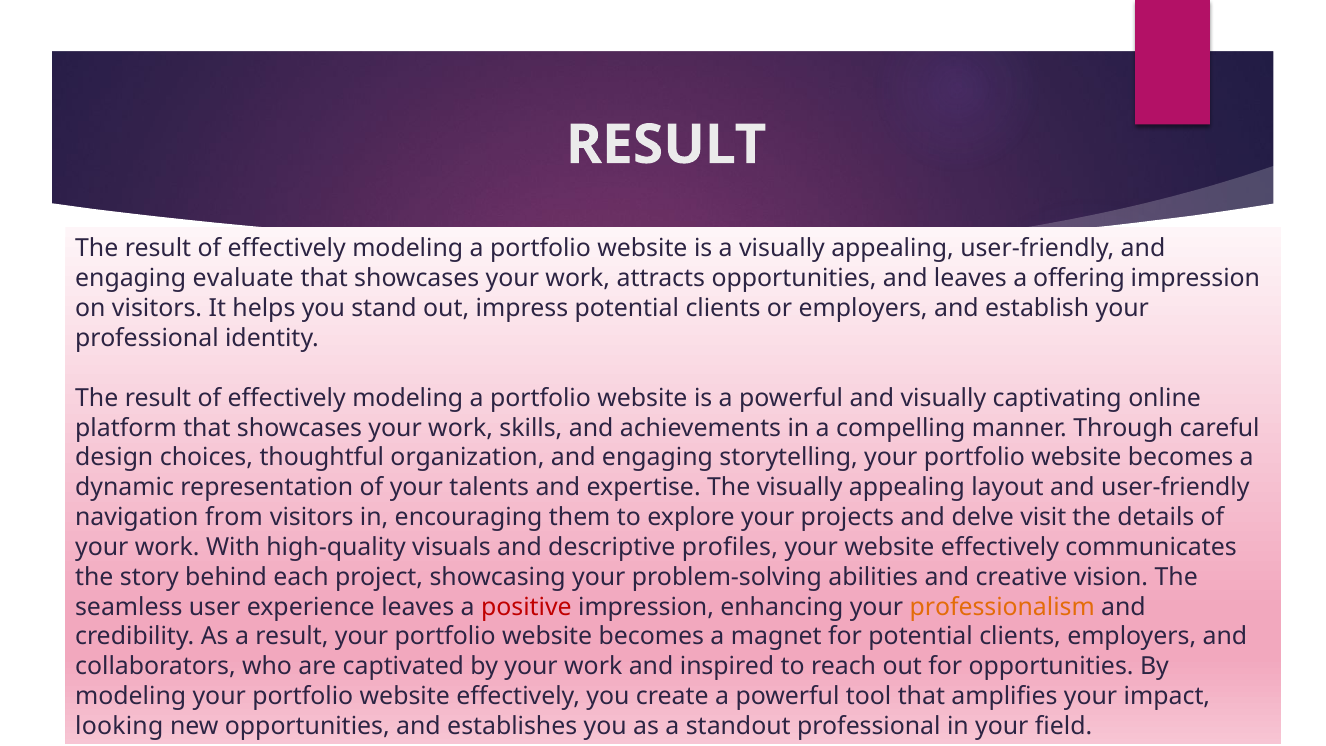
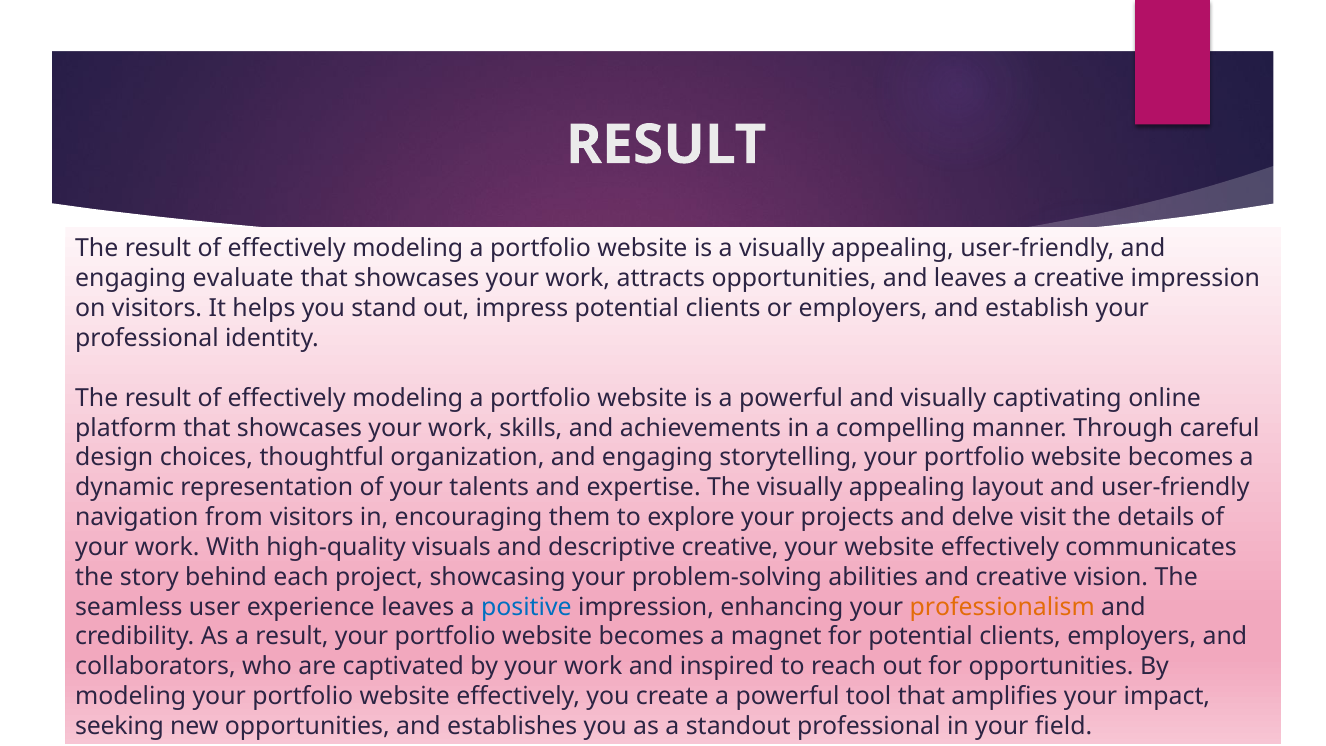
a offering: offering -> creative
descriptive profiles: profiles -> creative
positive colour: red -> blue
looking: looking -> seeking
